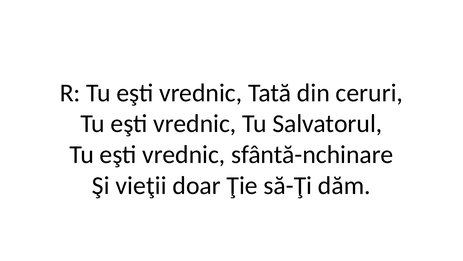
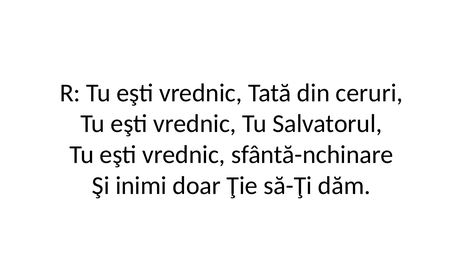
vieţii: vieţii -> inimi
